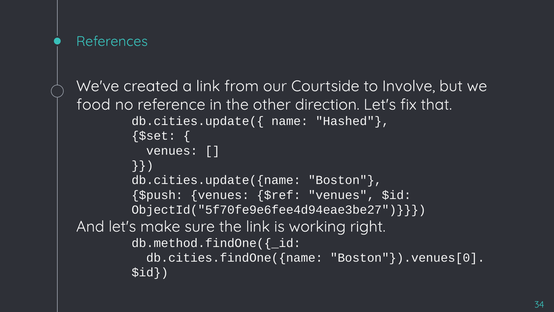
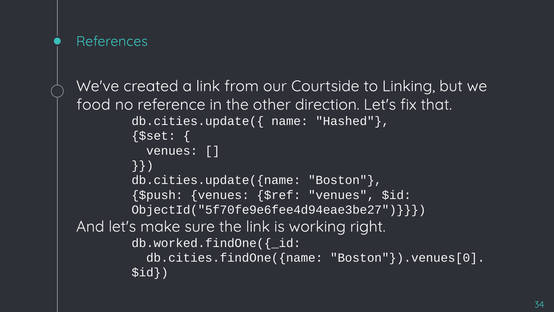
Involve: Involve -> Linking
db.method.findOne({_id: db.method.findOne({_id -> db.worked.findOne({_id
